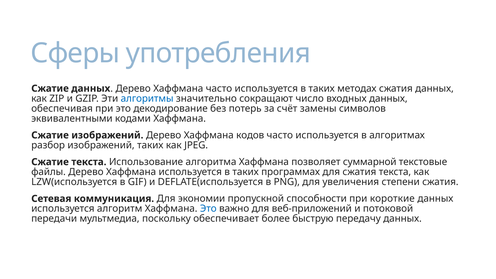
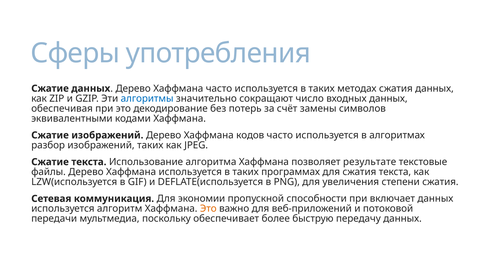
суммарной: суммарной -> результате
короткие: короткие -> включает
Это at (208, 209) colour: blue -> orange
